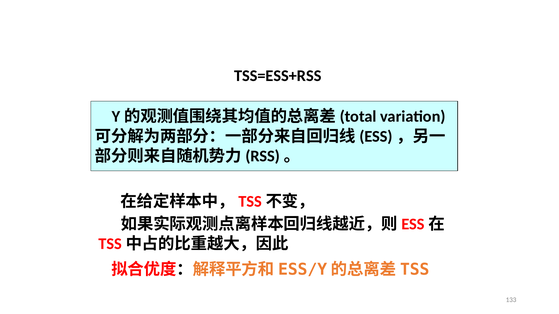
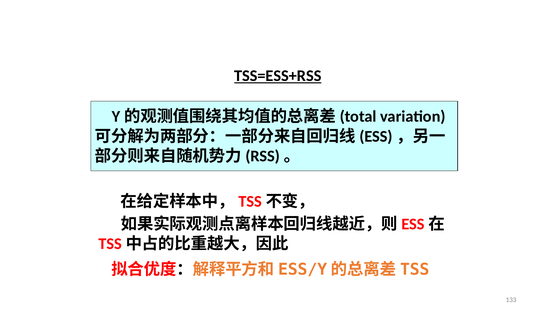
TSS=ESS+RSS underline: none -> present
